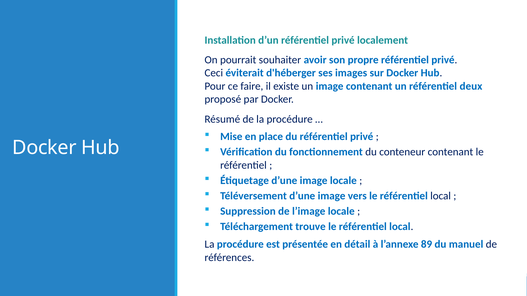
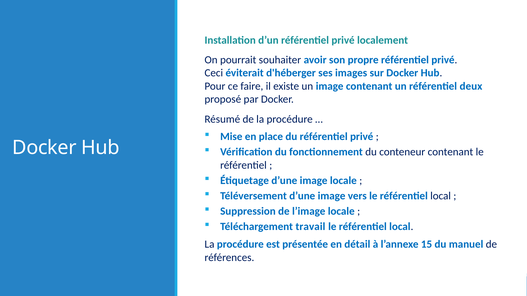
trouve: trouve -> travail
89: 89 -> 15
